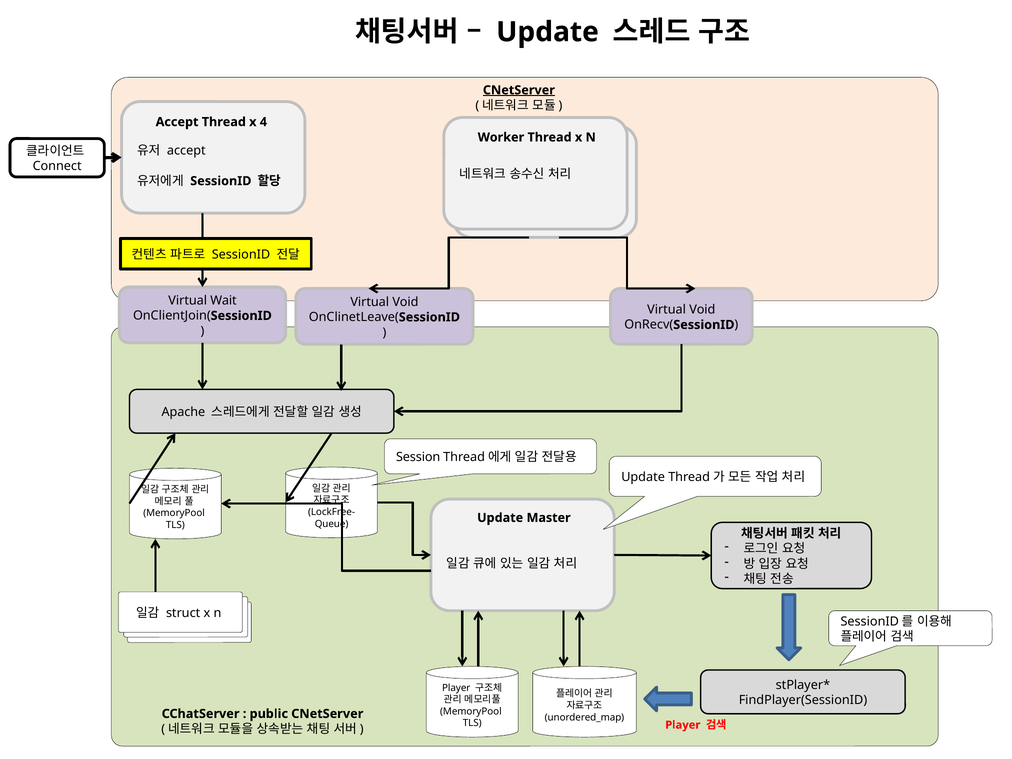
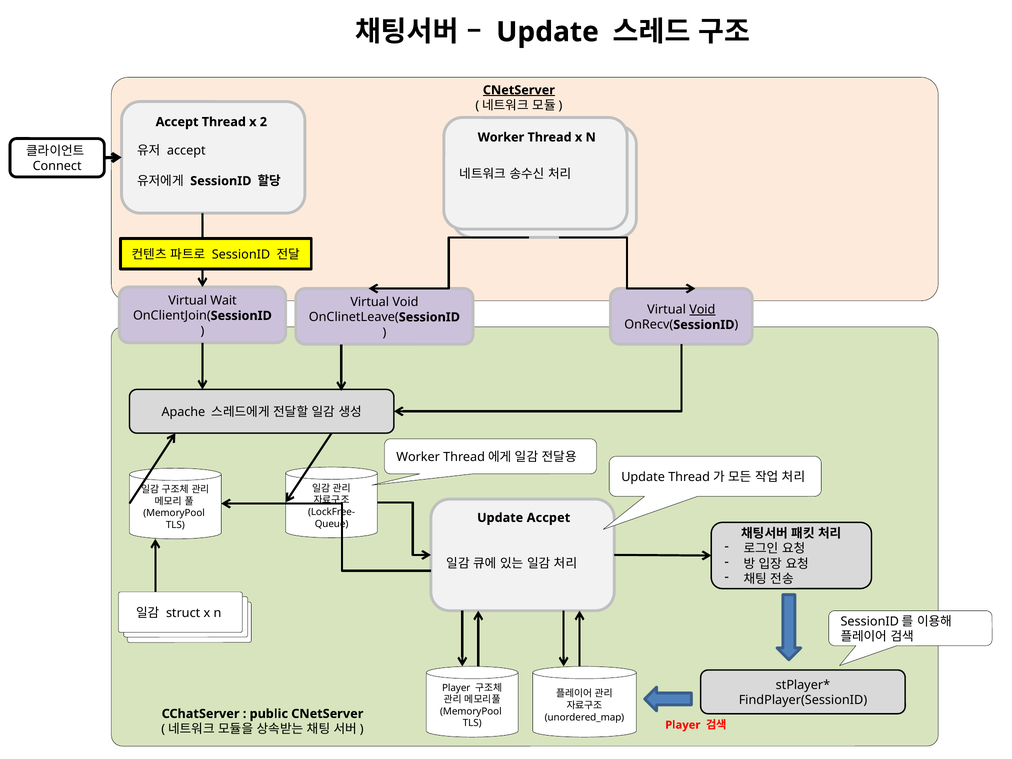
4: 4 -> 2
Void at (702, 310) underline: none -> present
Session at (418, 457): Session -> Worker
Master: Master -> Accpet
